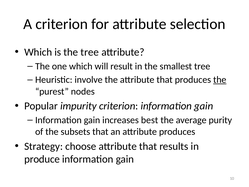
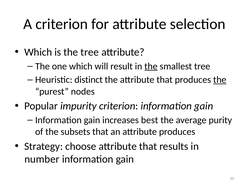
the at (151, 66) underline: none -> present
involve: involve -> distinct
produce: produce -> number
